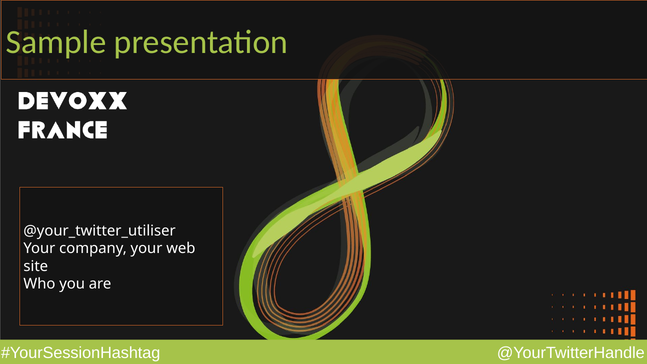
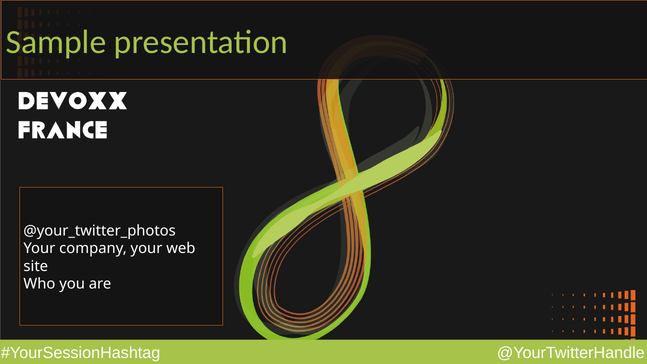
@your_twitter_utiliser: @your_twitter_utiliser -> @your_twitter_photos
